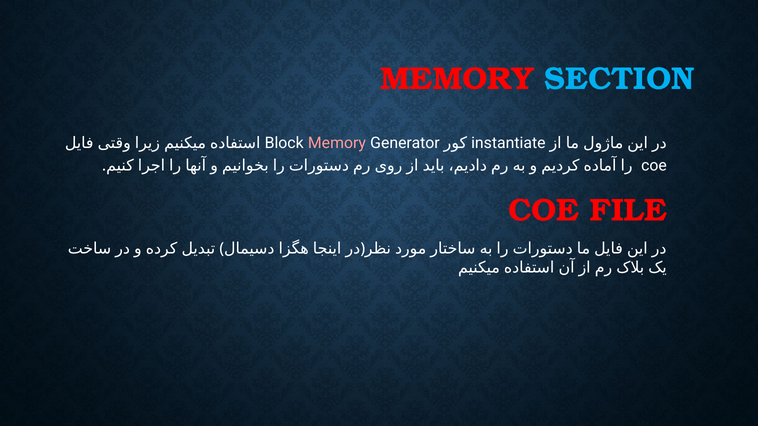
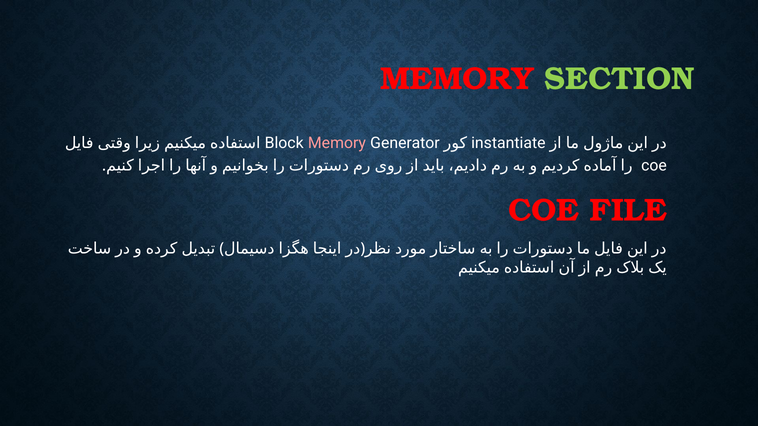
SECTION colour: light blue -> light green
